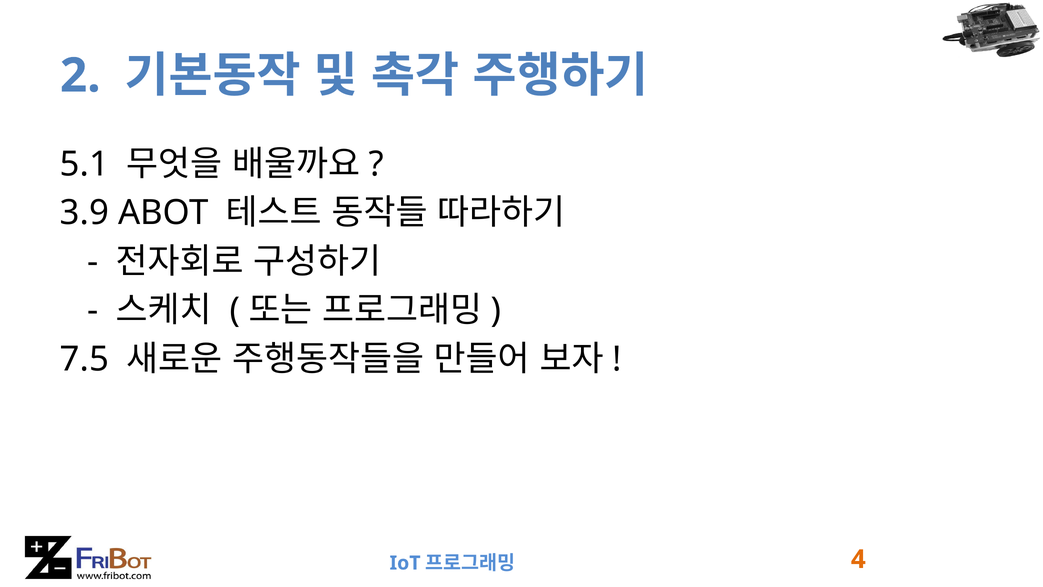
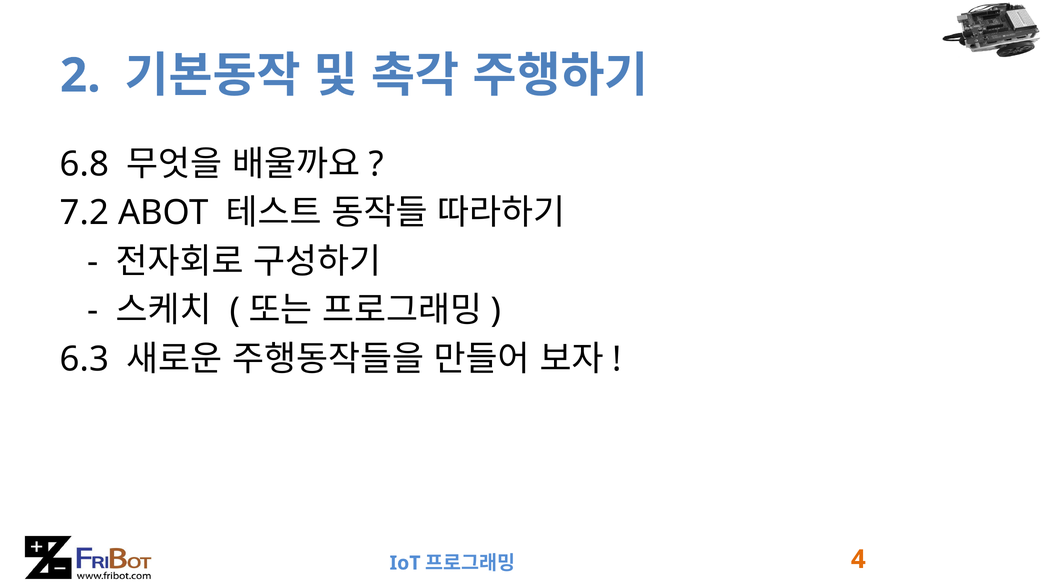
5.1: 5.1 -> 6.8
3.9: 3.9 -> 7.2
7.5: 7.5 -> 6.3
